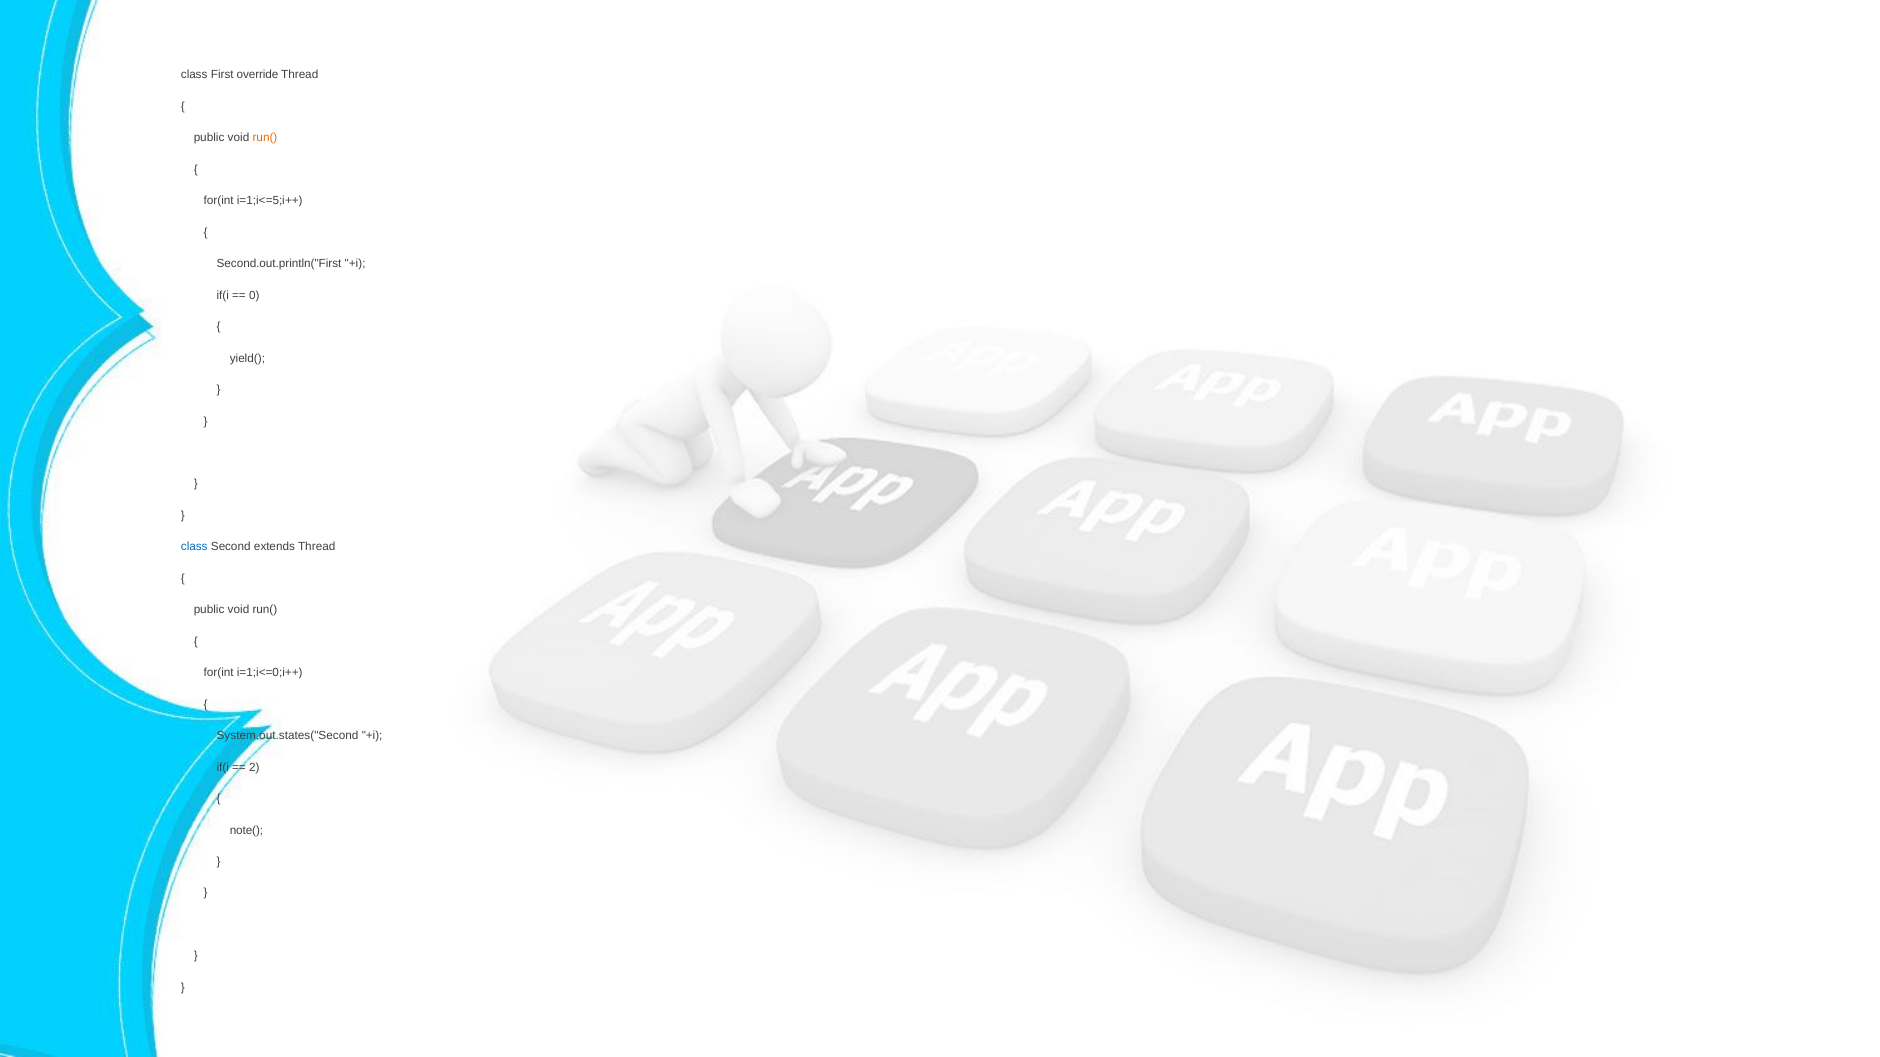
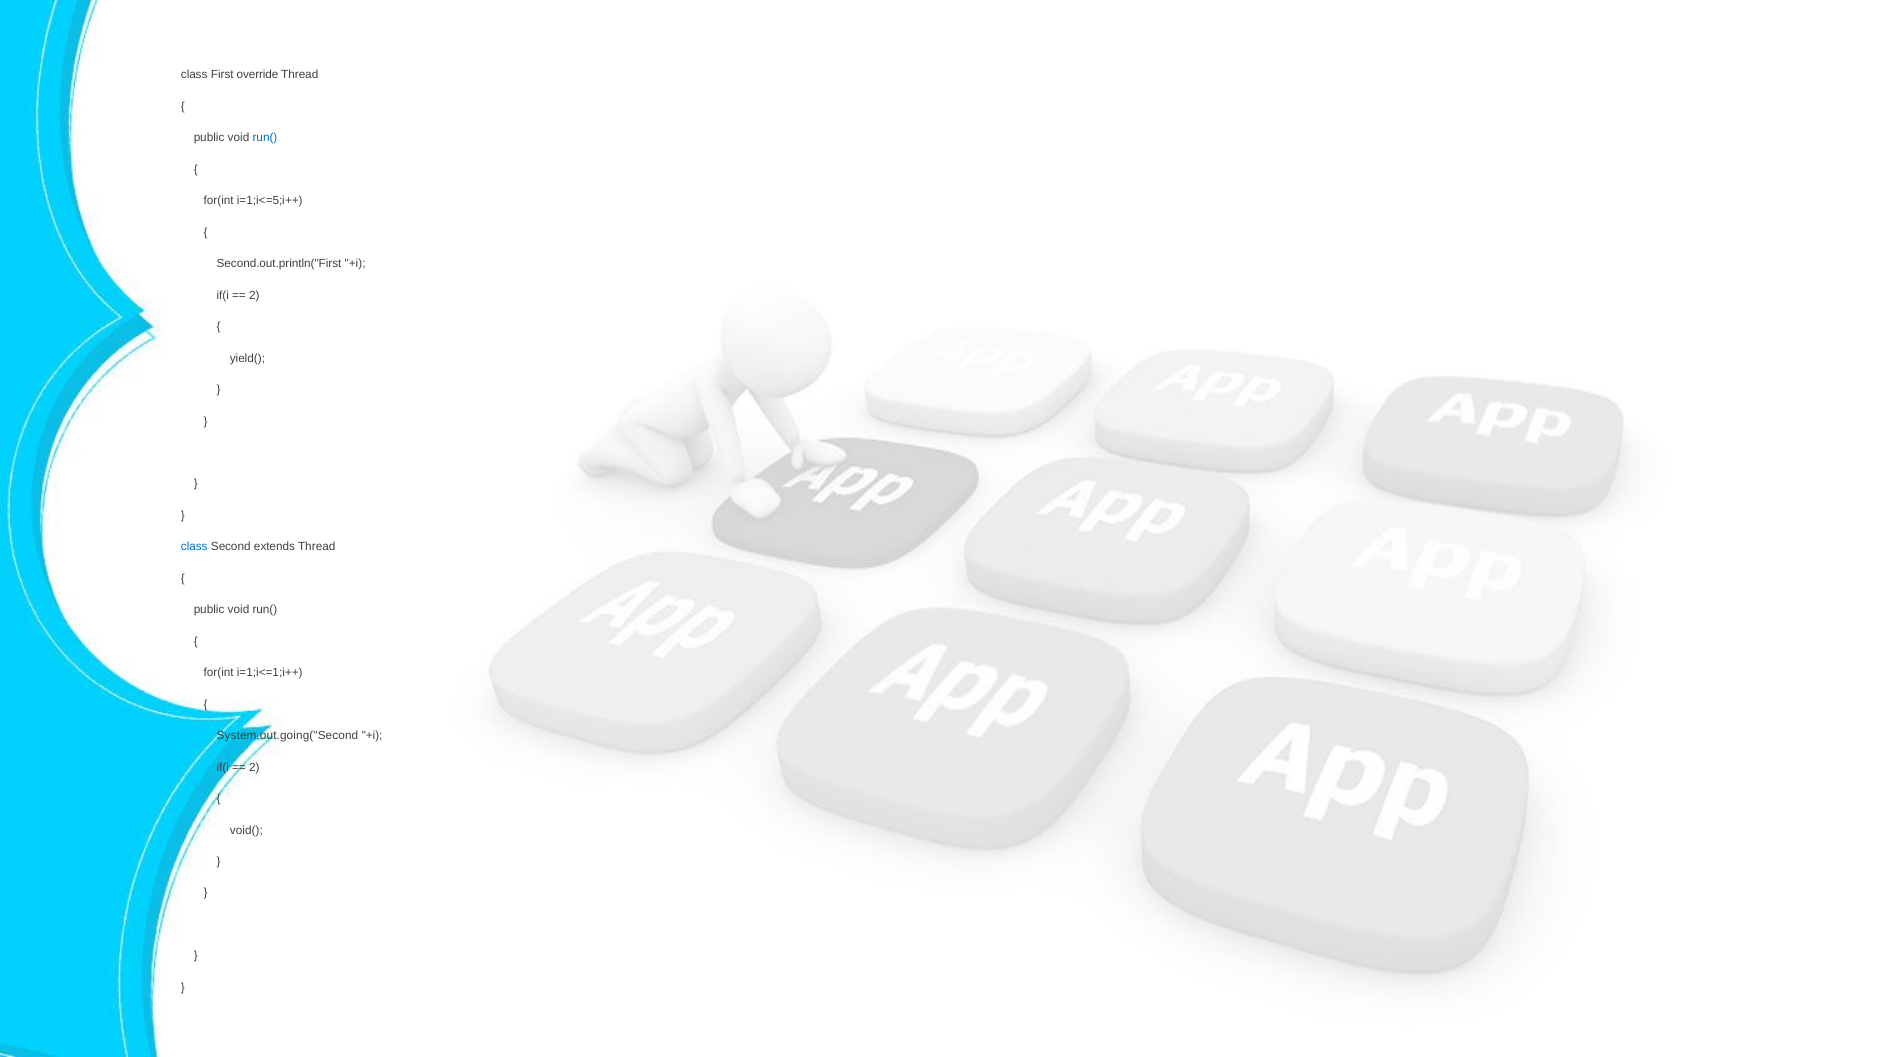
run( at (265, 138) colour: orange -> blue
0 at (254, 295): 0 -> 2
i=1;i<=0;i++: i=1;i<=0;i++ -> i=1;i<=1;i++
System.out.states("Second: System.out.states("Second -> System.out.going("Second
note(: note( -> void(
